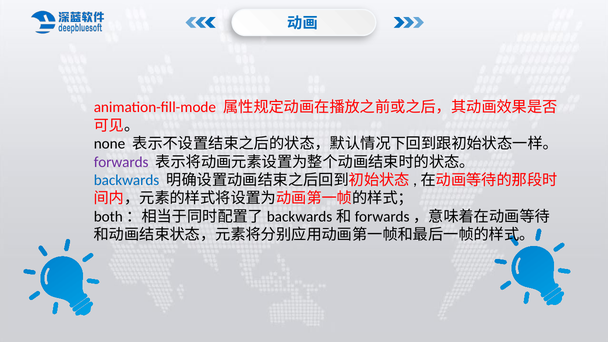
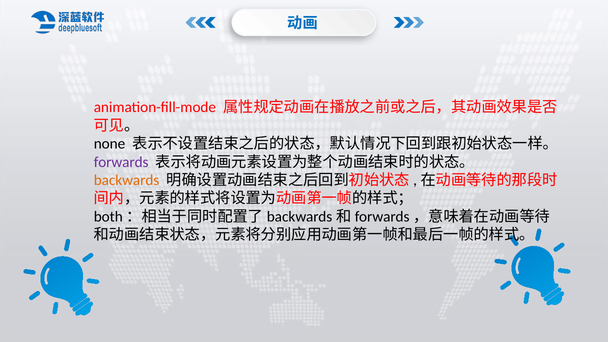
backwards colour: blue -> orange
